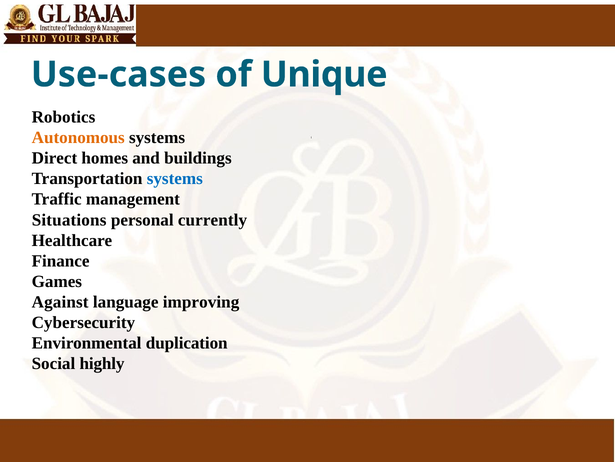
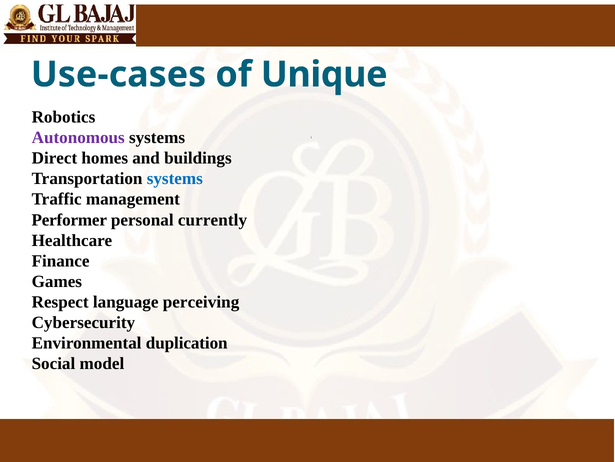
Autonomous colour: orange -> purple
Situations: Situations -> Performer
Against: Against -> Respect
improving: improving -> perceiving
highly: highly -> model
